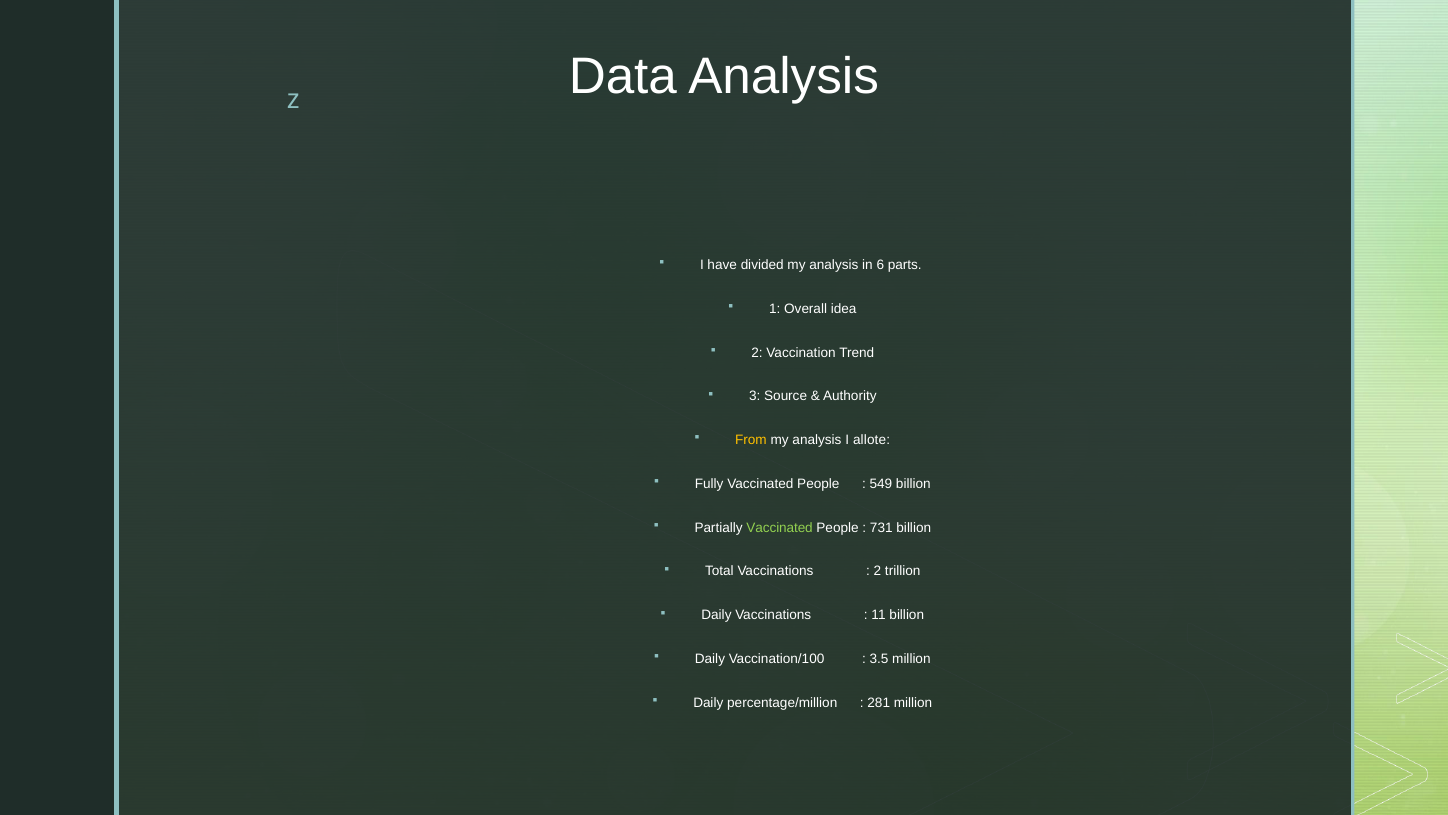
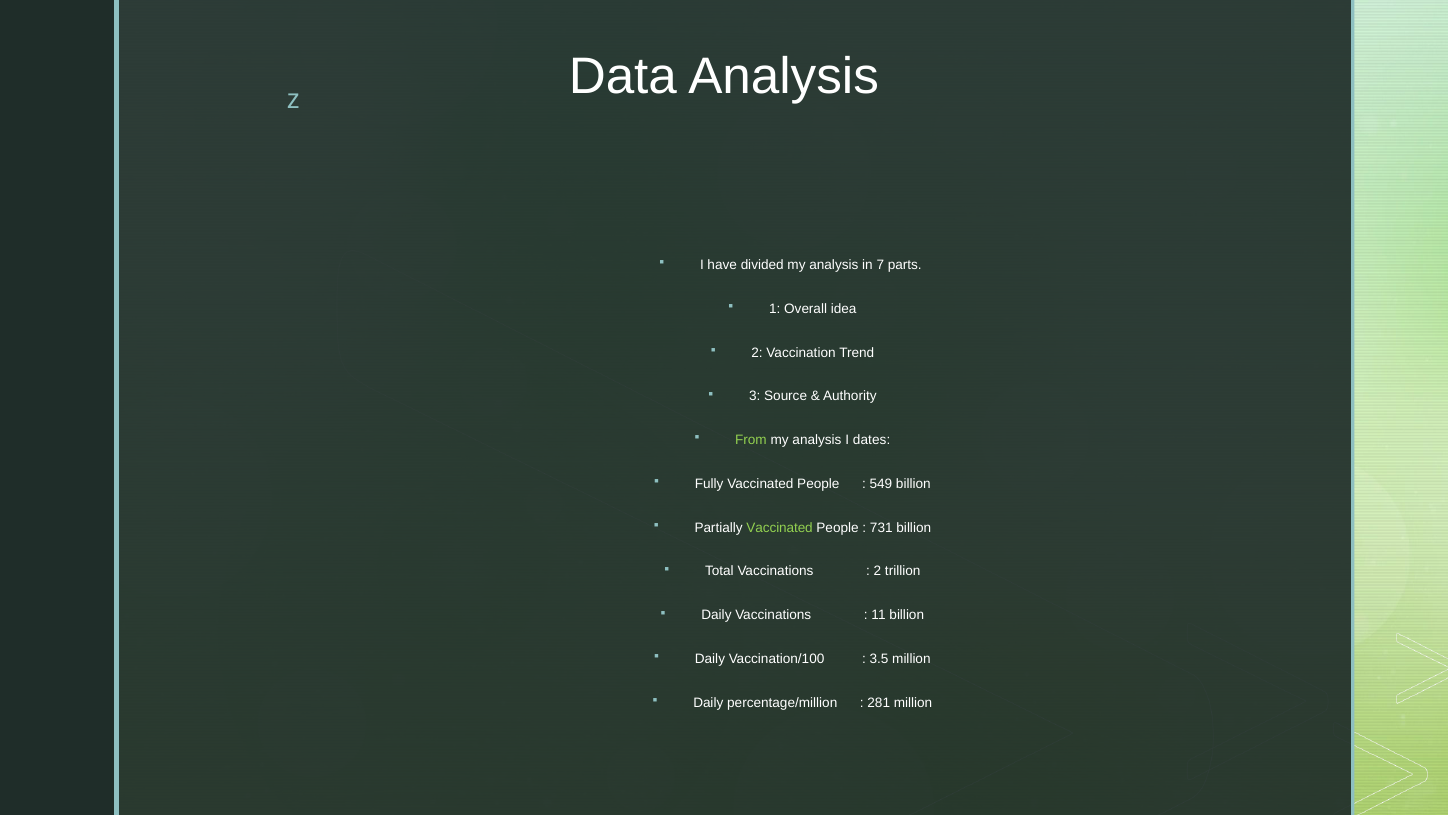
6: 6 -> 7
From colour: yellow -> light green
allote: allote -> dates
